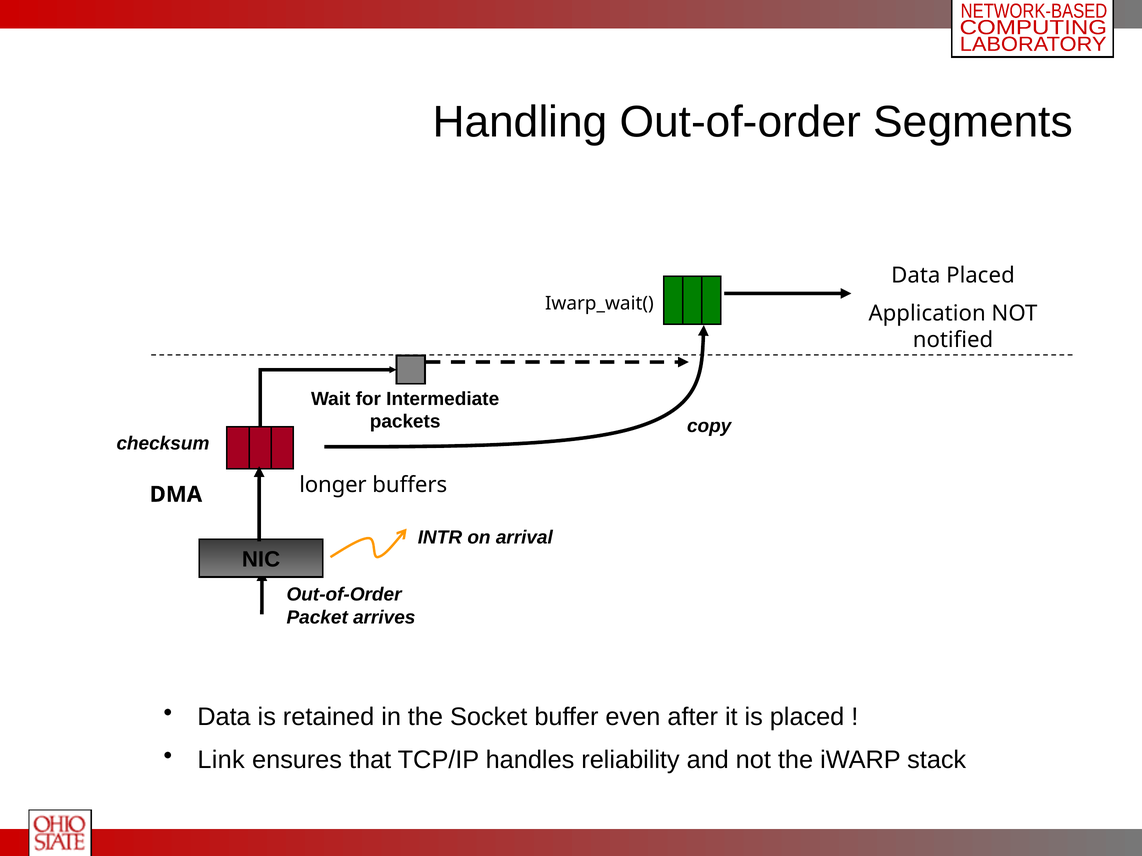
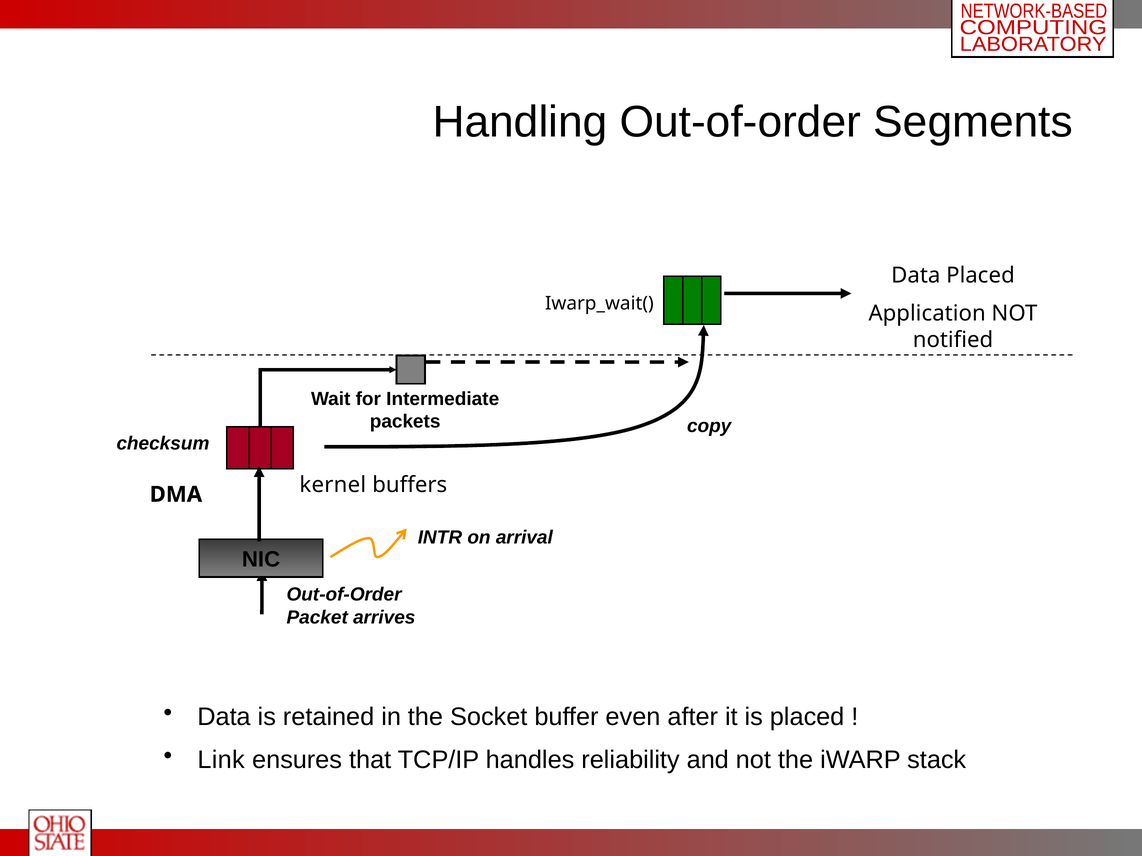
longer: longer -> kernel
